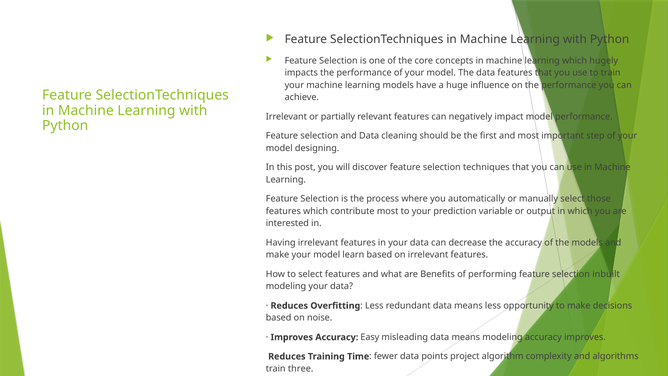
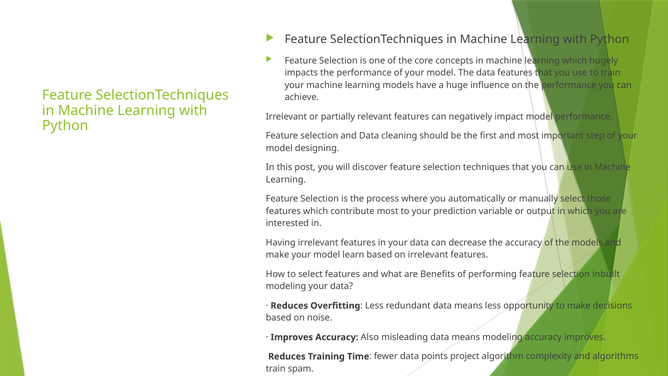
Easy: Easy -> Also
three: three -> spam
